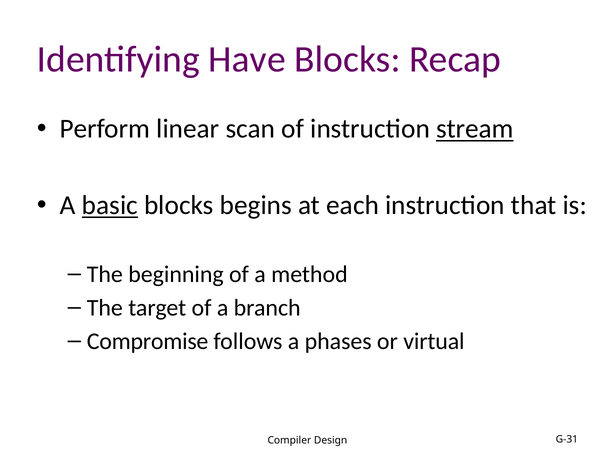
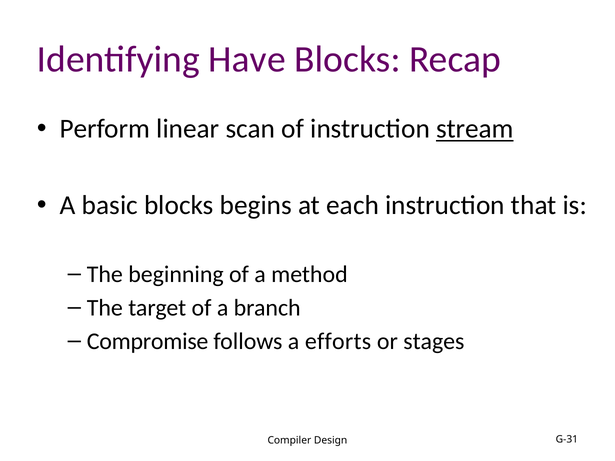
basic underline: present -> none
phases: phases -> efforts
virtual: virtual -> stages
